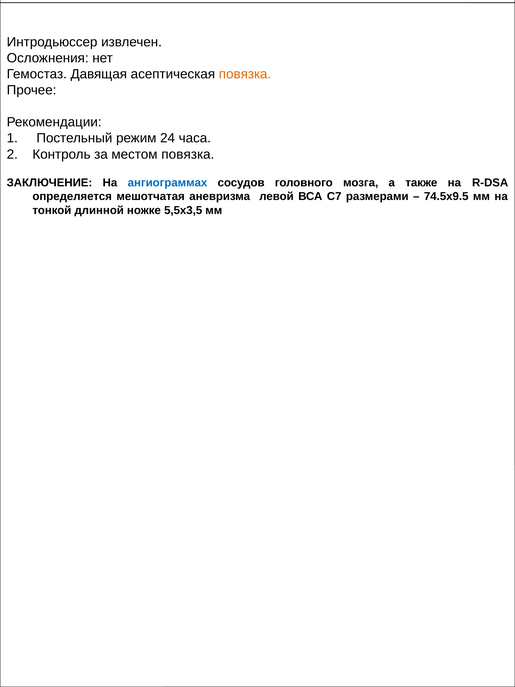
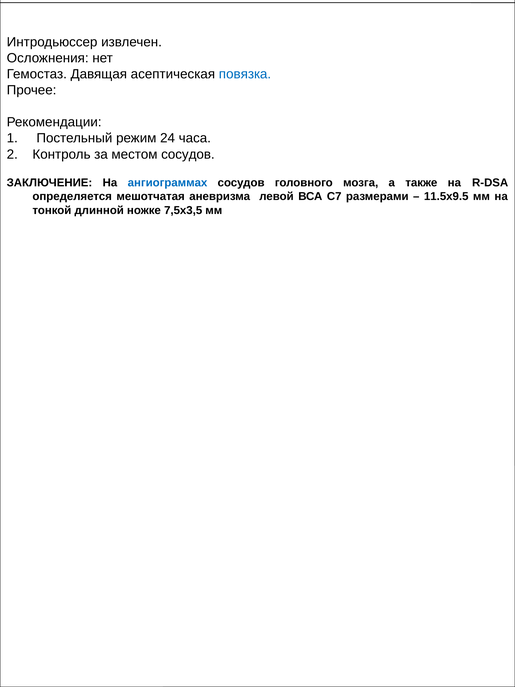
повязка at (245, 74) colour: orange -> blue
местом повязка: повязка -> сосудов
74.5х9.5: 74.5х9.5 -> 11.5х9.5
5,5х3,5: 5,5х3,5 -> 7,5х3,5
